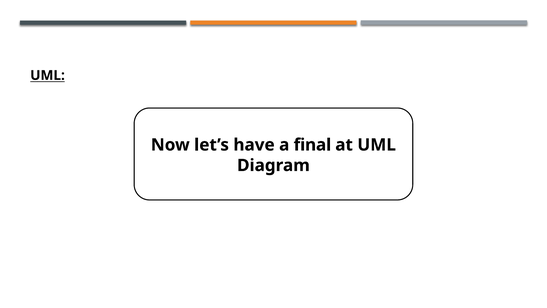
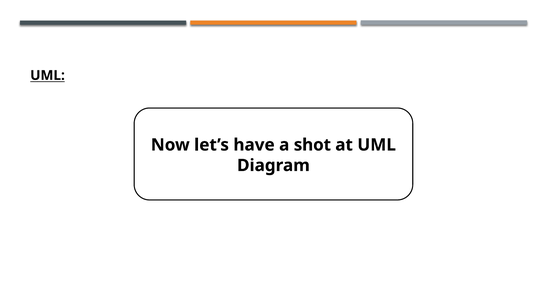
final: final -> shot
